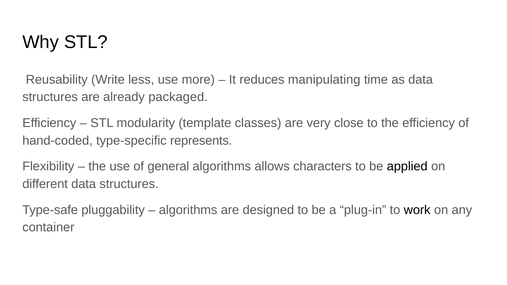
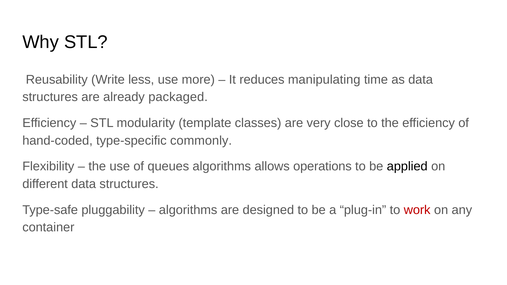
represents: represents -> commonly
general: general -> queues
characters: characters -> operations
work colour: black -> red
